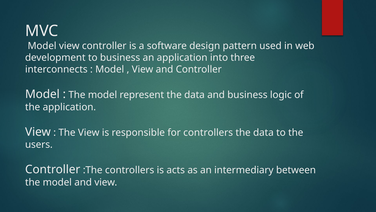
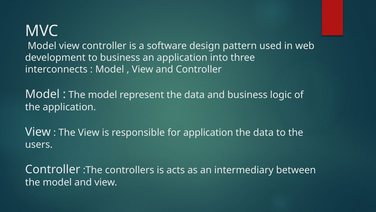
for controllers: controllers -> application
